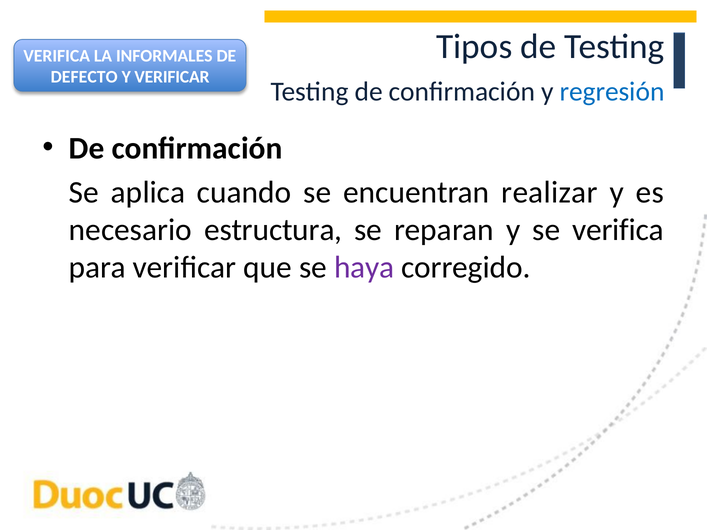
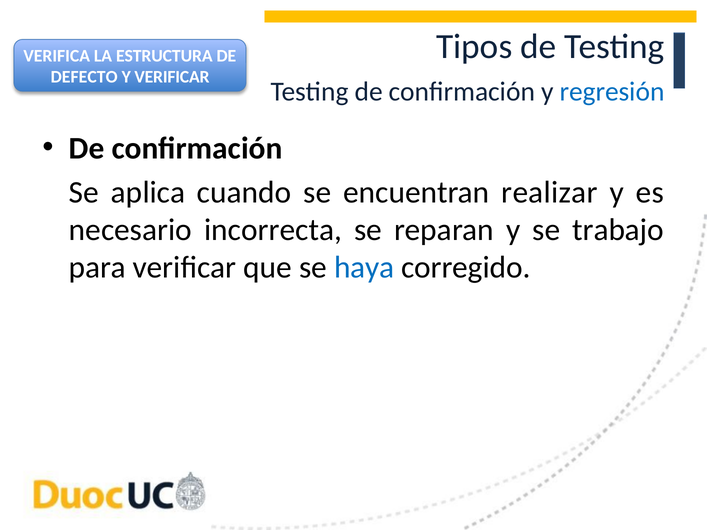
INFORMALES: INFORMALES -> ESTRUCTURA
estructura: estructura -> incorrecta
se verifica: verifica -> trabajo
haya colour: purple -> blue
